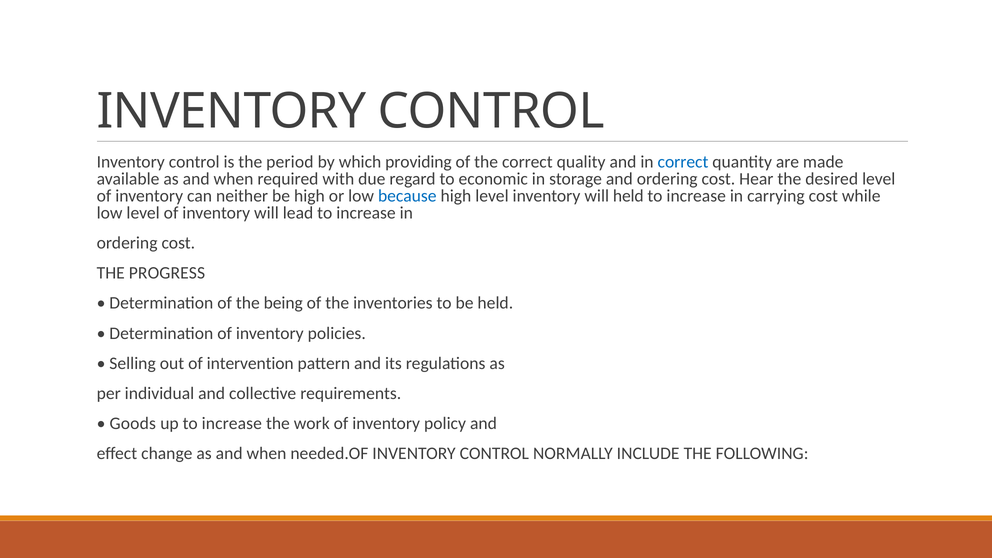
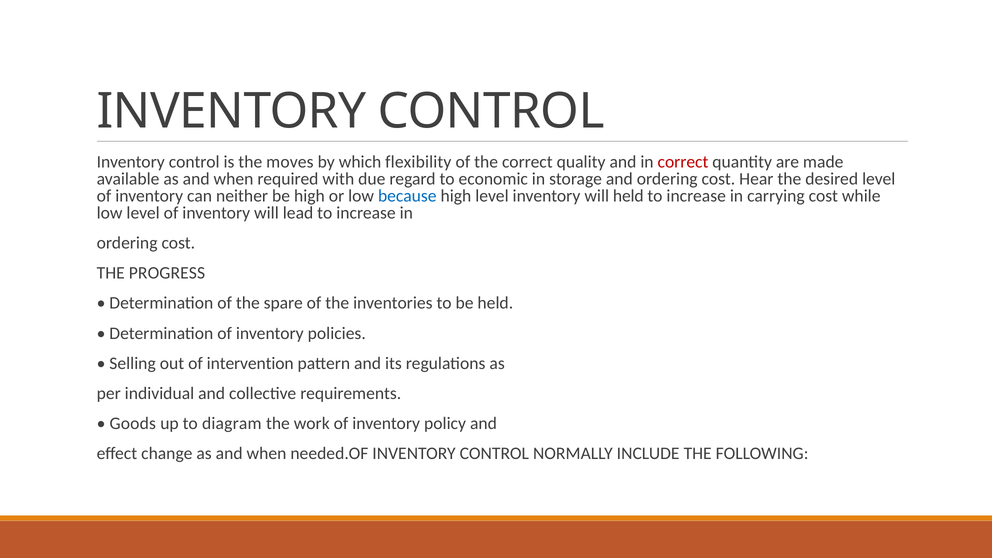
period: period -> moves
providing: providing -> flexibility
correct at (683, 162) colour: blue -> red
being: being -> spare
up to increase: increase -> diagram
